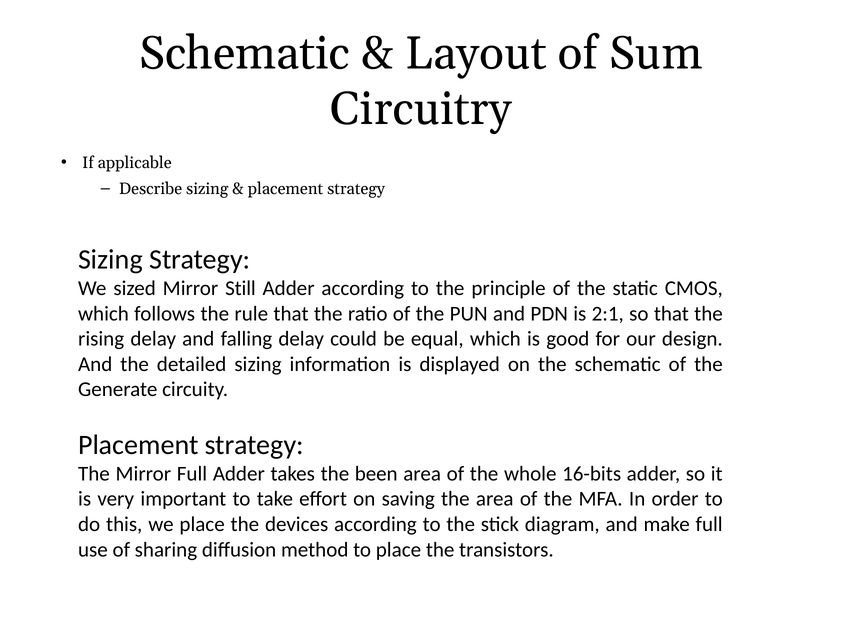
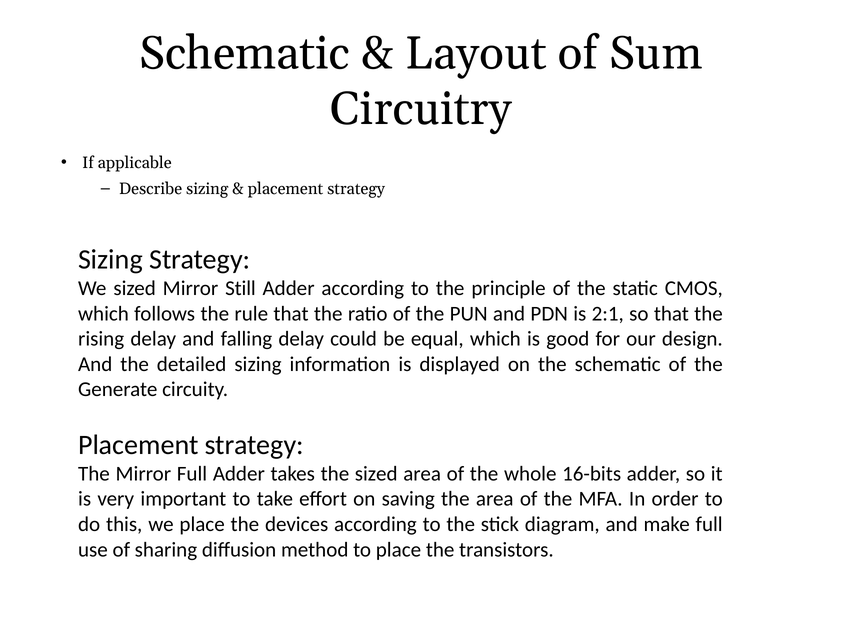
the been: been -> sized
